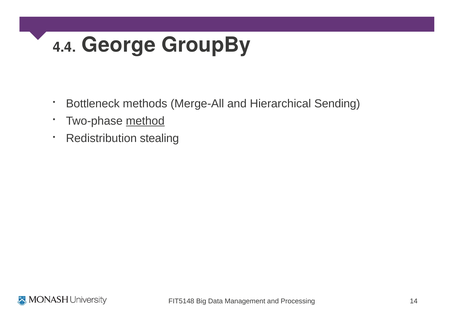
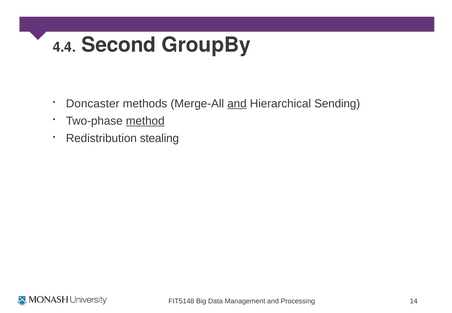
George: George -> Second
Bottleneck: Bottleneck -> Doncaster
and at (237, 104) underline: none -> present
